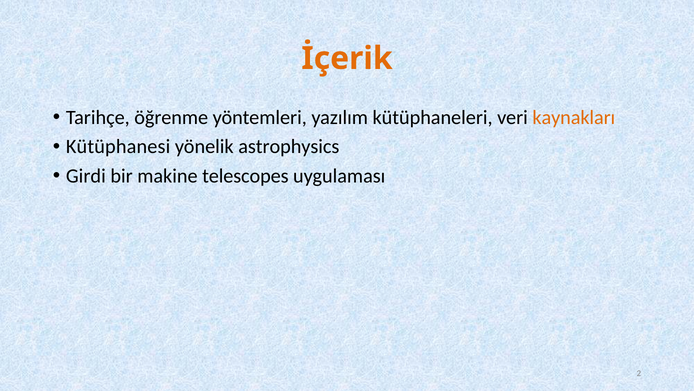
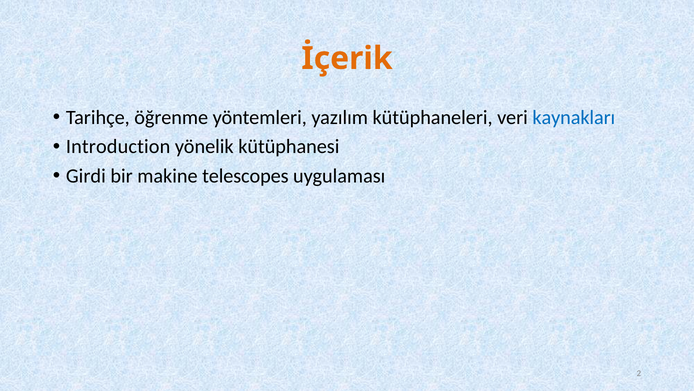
kaynakları colour: orange -> blue
Kütüphanesi: Kütüphanesi -> Introduction
astrophysics: astrophysics -> kütüphanesi
